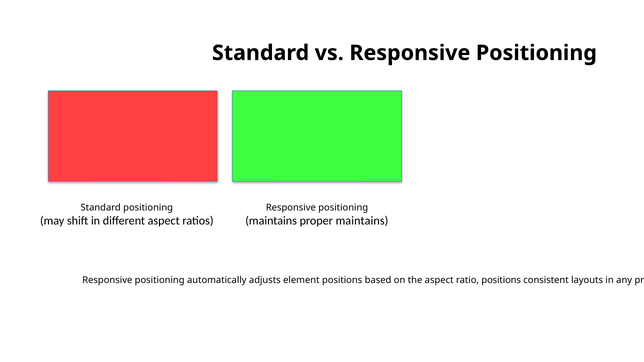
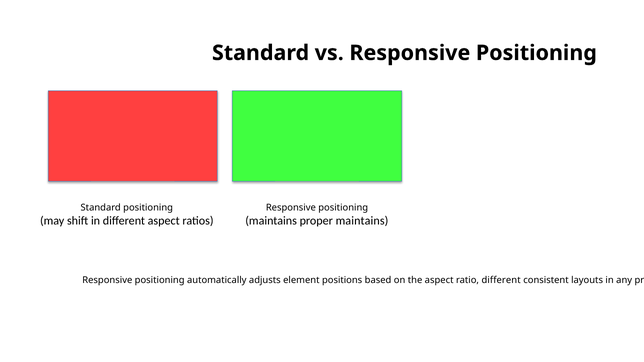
ratio positions: positions -> different
